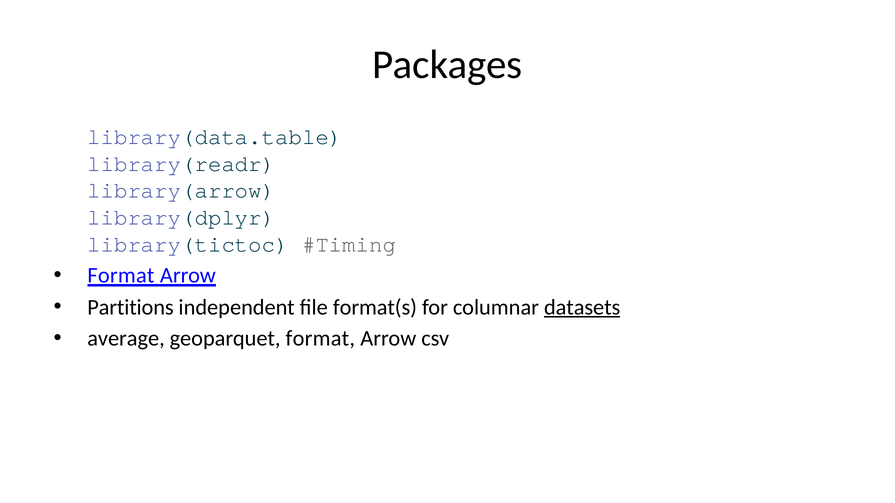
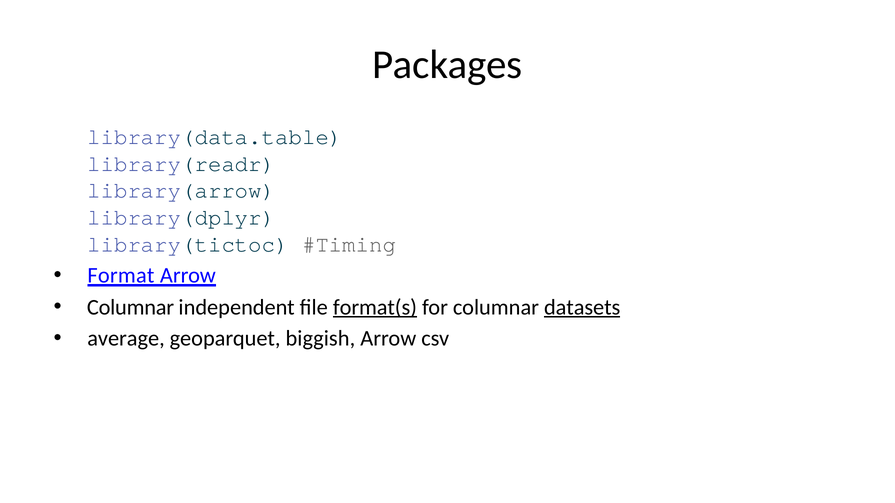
Partitions at (130, 307): Partitions -> Columnar
format(s underline: none -> present
geoparquet format: format -> biggish
